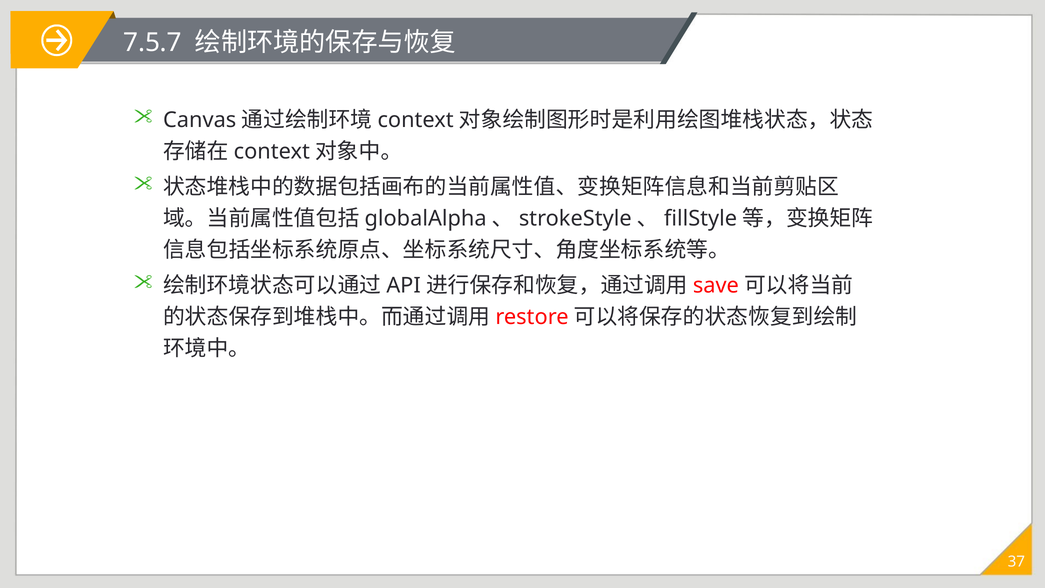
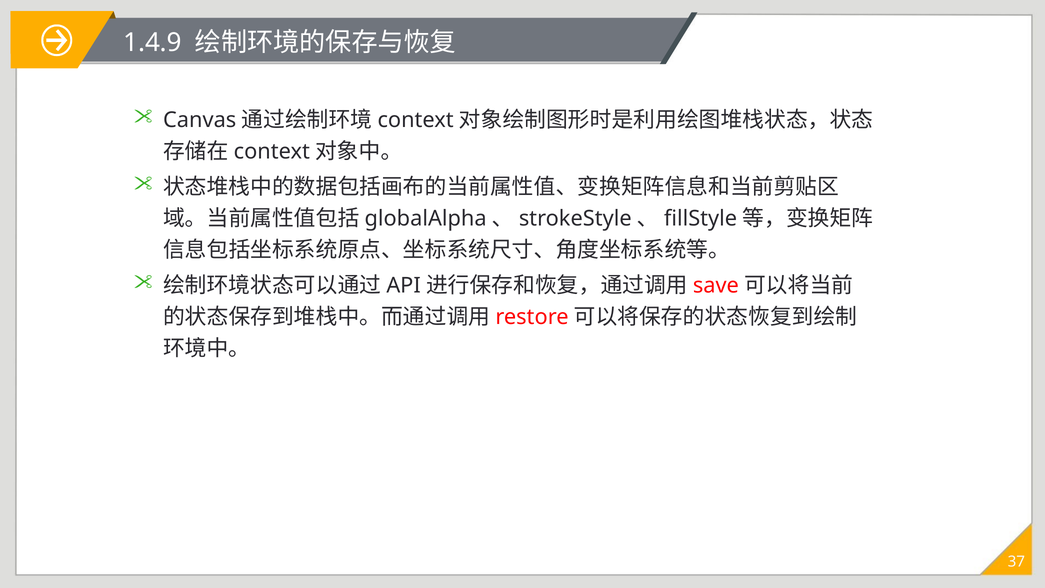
7.5.7: 7.5.7 -> 1.4.9
